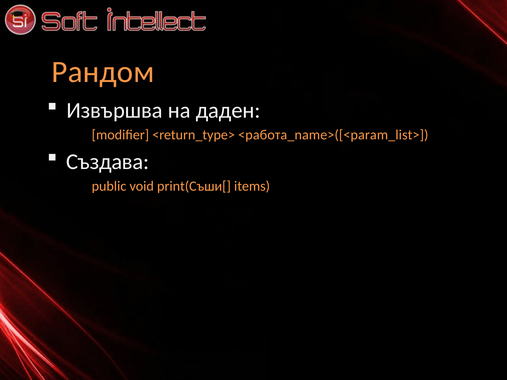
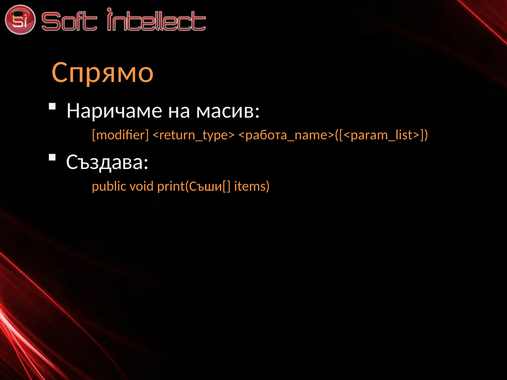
Рандом: Рандом -> Спрямо
Извършва: Извършва -> Наричаме
даден: даден -> масив
